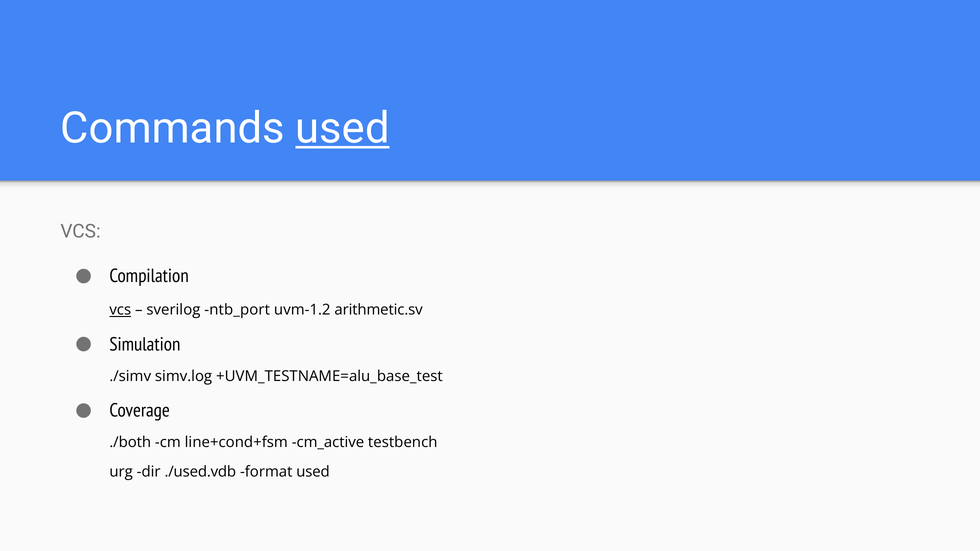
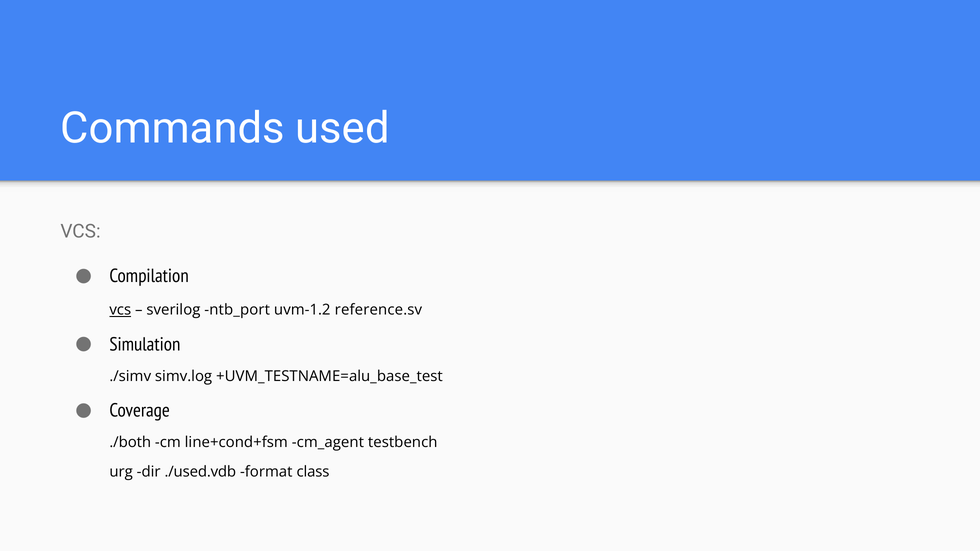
used at (342, 129) underline: present -> none
arithmetic.sv: arithmetic.sv -> reference.sv
cm_active: cm_active -> cm_agent
format used: used -> class
